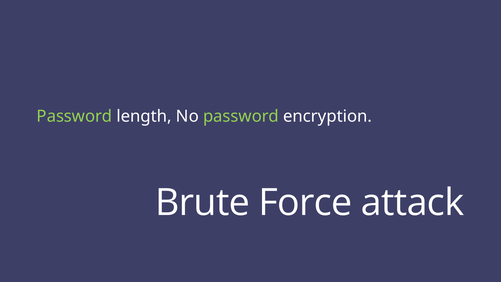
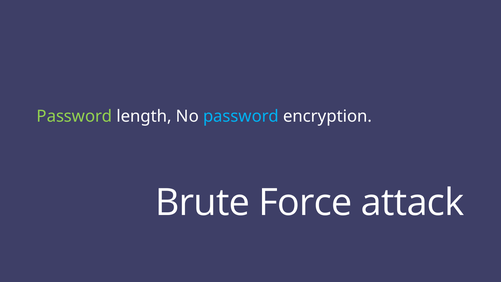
password at (241, 116) colour: light green -> light blue
